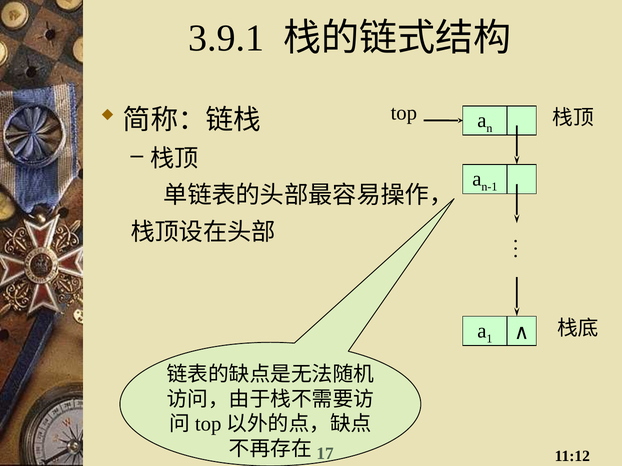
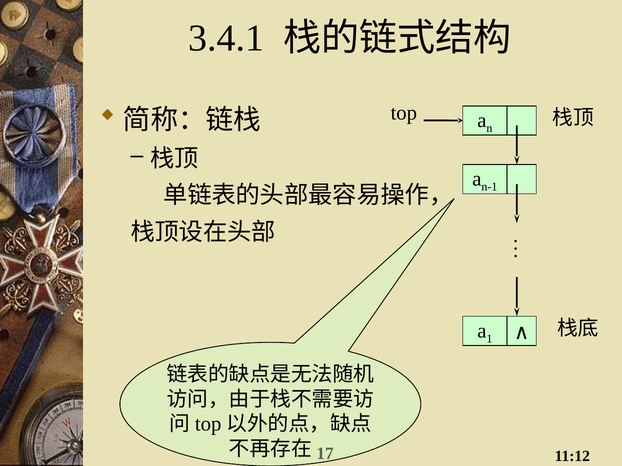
3.9.1: 3.9.1 -> 3.4.1
